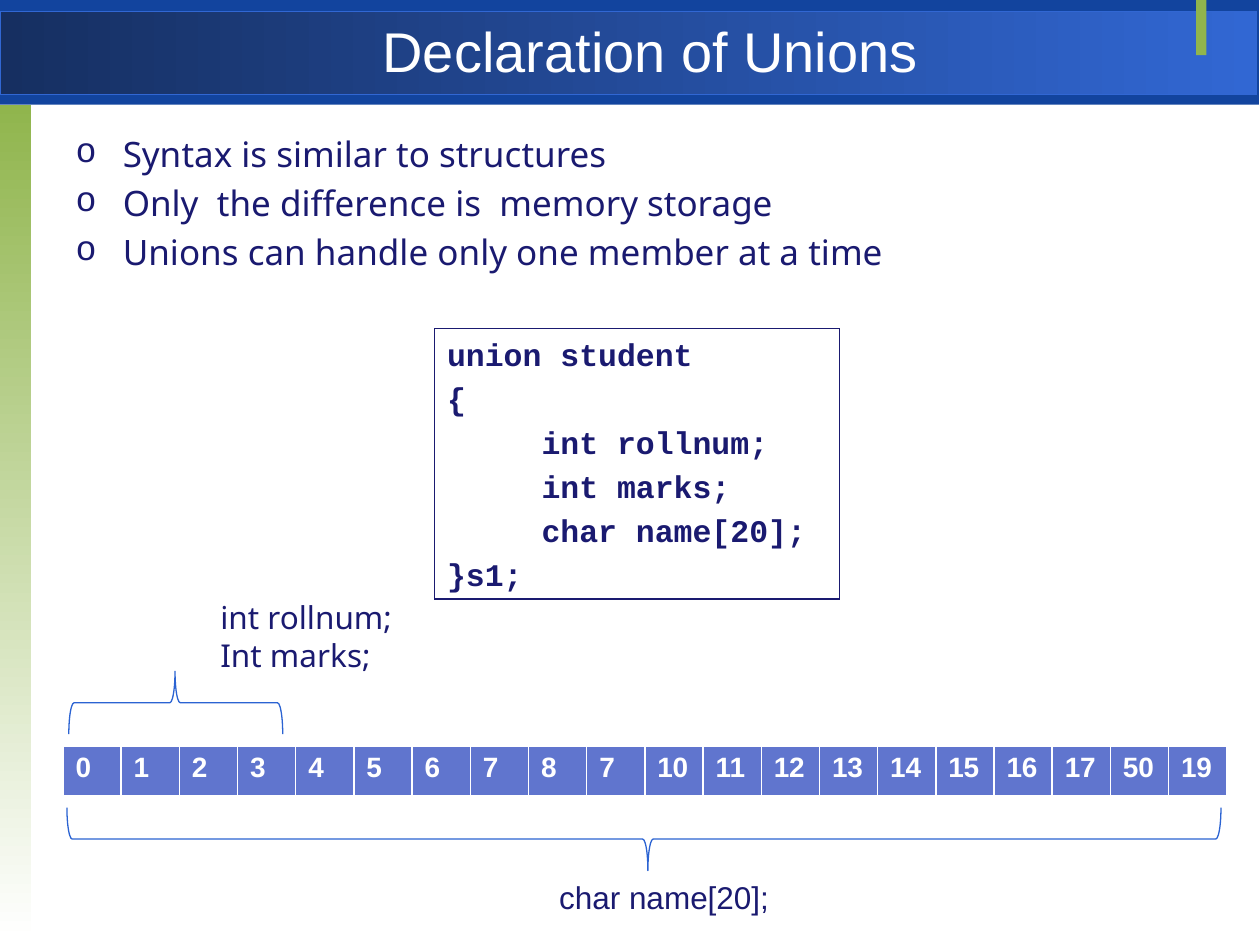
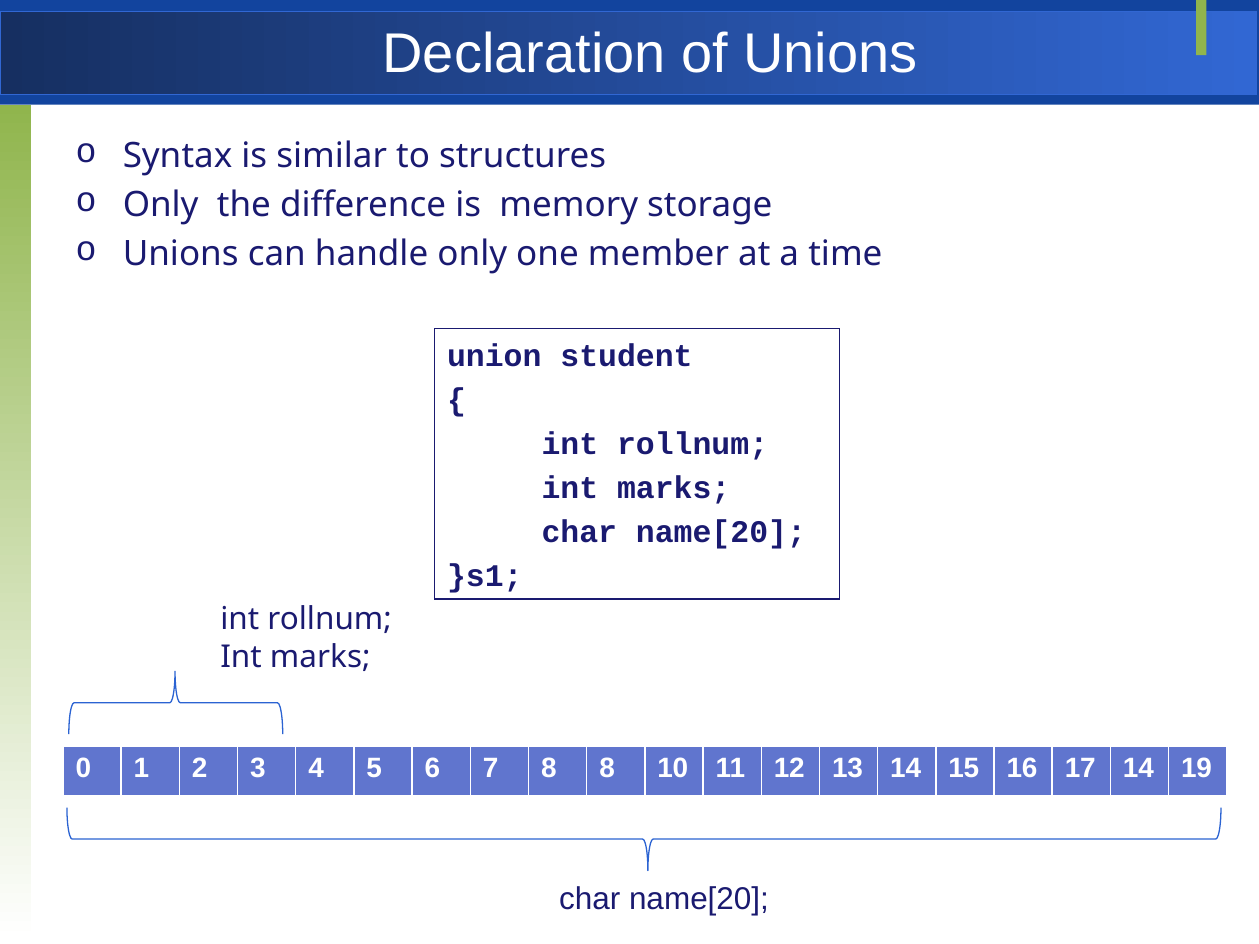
8 7: 7 -> 8
17 50: 50 -> 14
